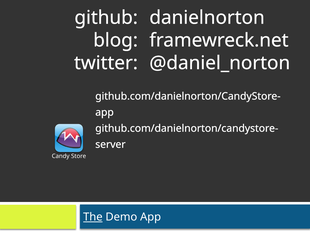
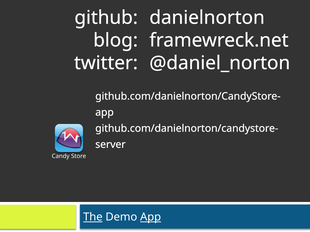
App at (151, 218) underline: none -> present
